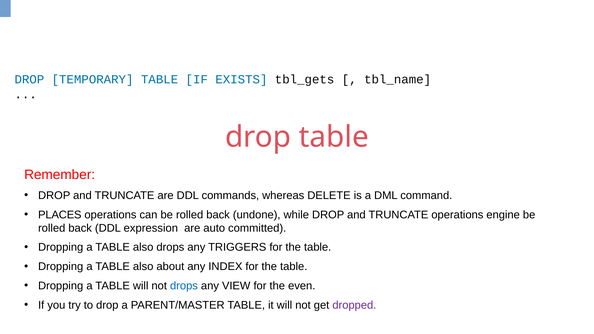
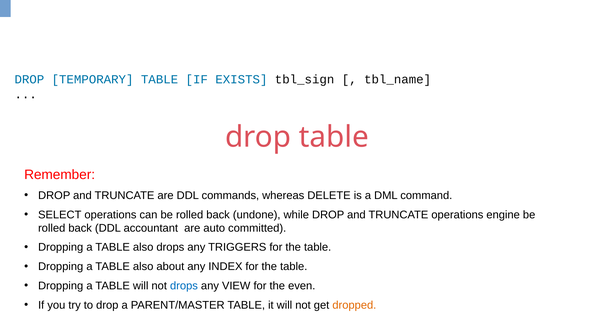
tbl_gets: tbl_gets -> tbl_sign
PLACES: PLACES -> SELECT
expression: expression -> accountant
dropped colour: purple -> orange
